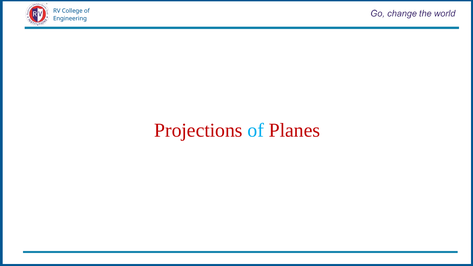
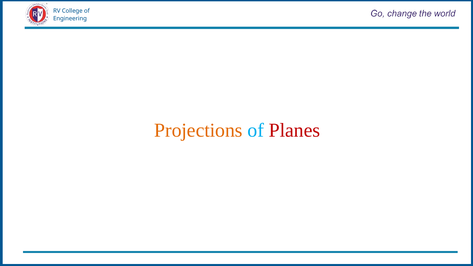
Projections colour: red -> orange
